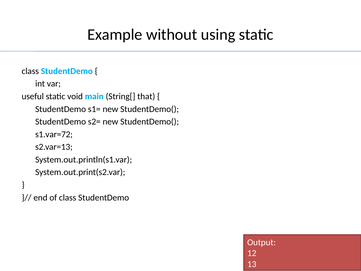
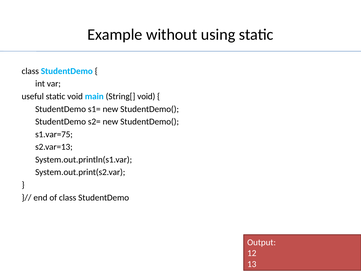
String[ that: that -> void
s1.var=72: s1.var=72 -> s1.var=75
